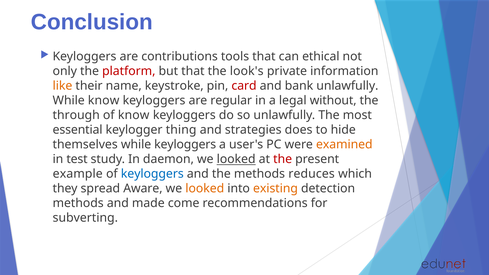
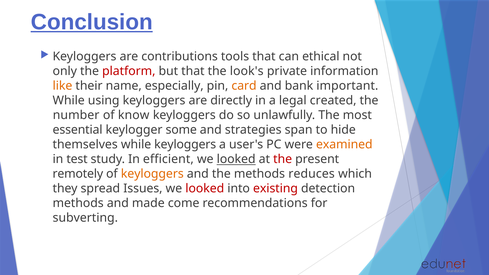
Conclusion underline: none -> present
keystroke: keystroke -> especially
card colour: red -> orange
bank unlawfully: unlawfully -> important
While know: know -> using
regular: regular -> directly
without: without -> created
through: through -> number
thing: thing -> some
does: does -> span
daemon: daemon -> efficient
example: example -> remotely
keyloggers at (152, 174) colour: blue -> orange
Aware: Aware -> Issues
looked at (205, 189) colour: orange -> red
existing colour: orange -> red
